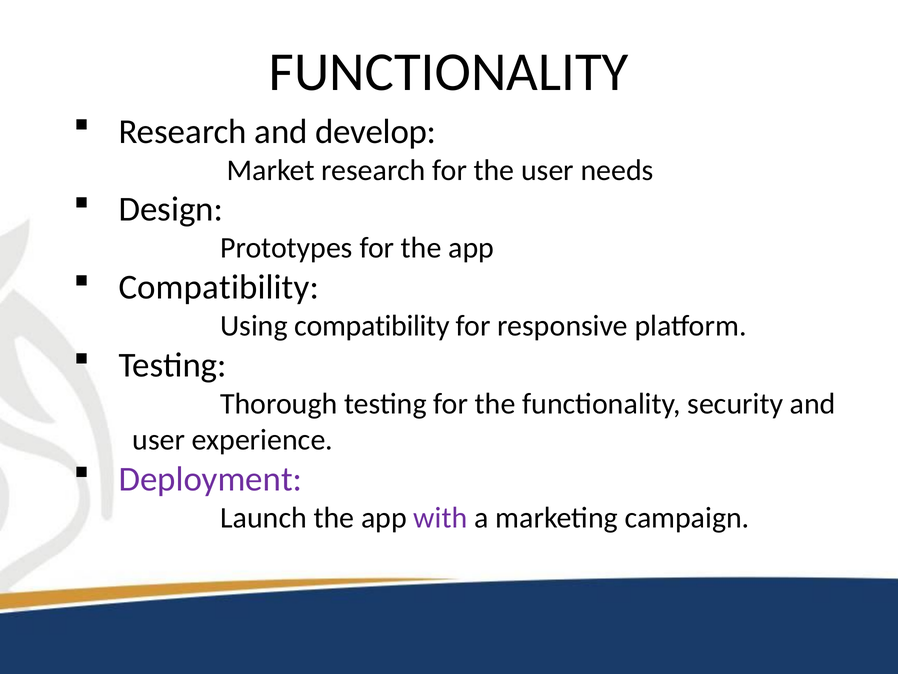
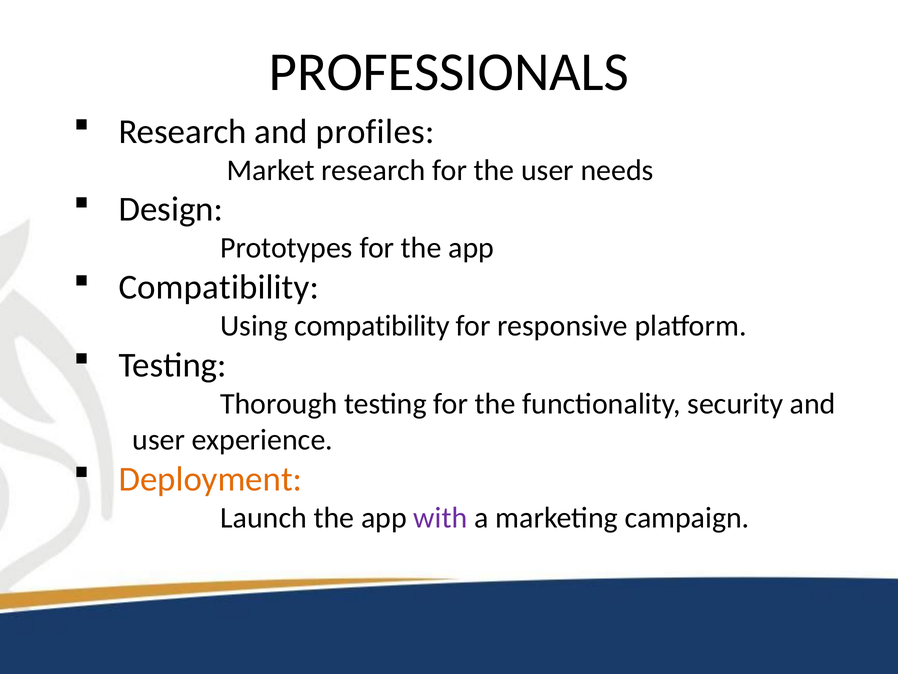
FUNCTIONALITY at (449, 72): FUNCTIONALITY -> PROFESSIONALS
develop: develop -> profiles
Deployment colour: purple -> orange
